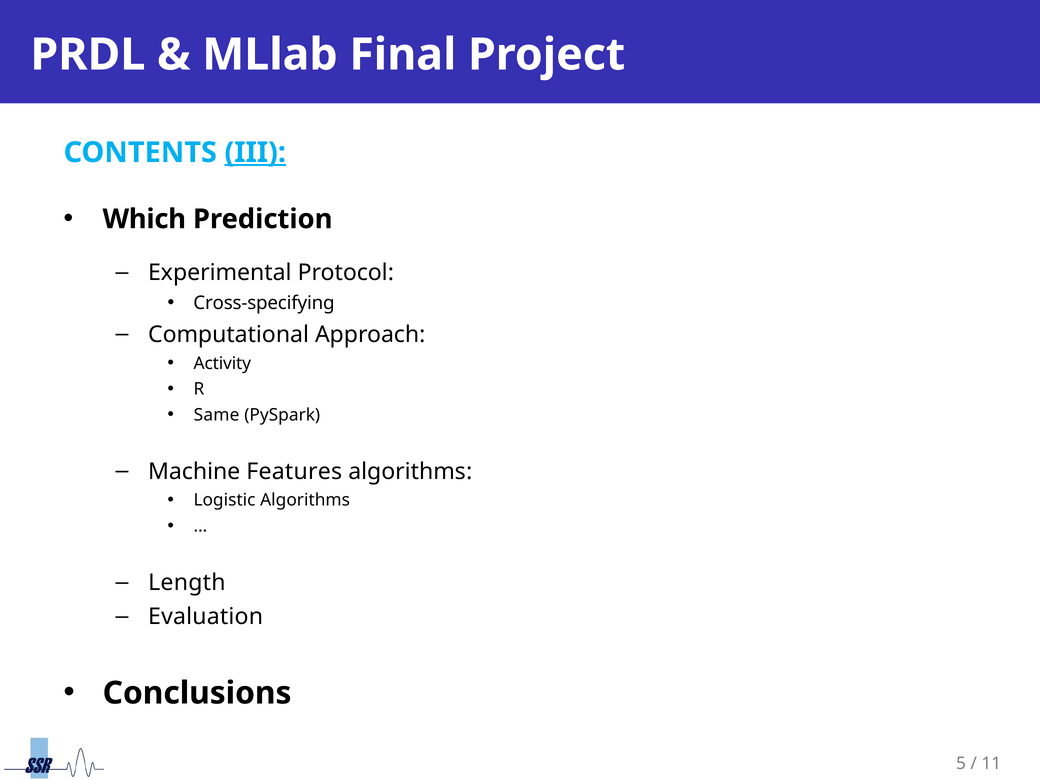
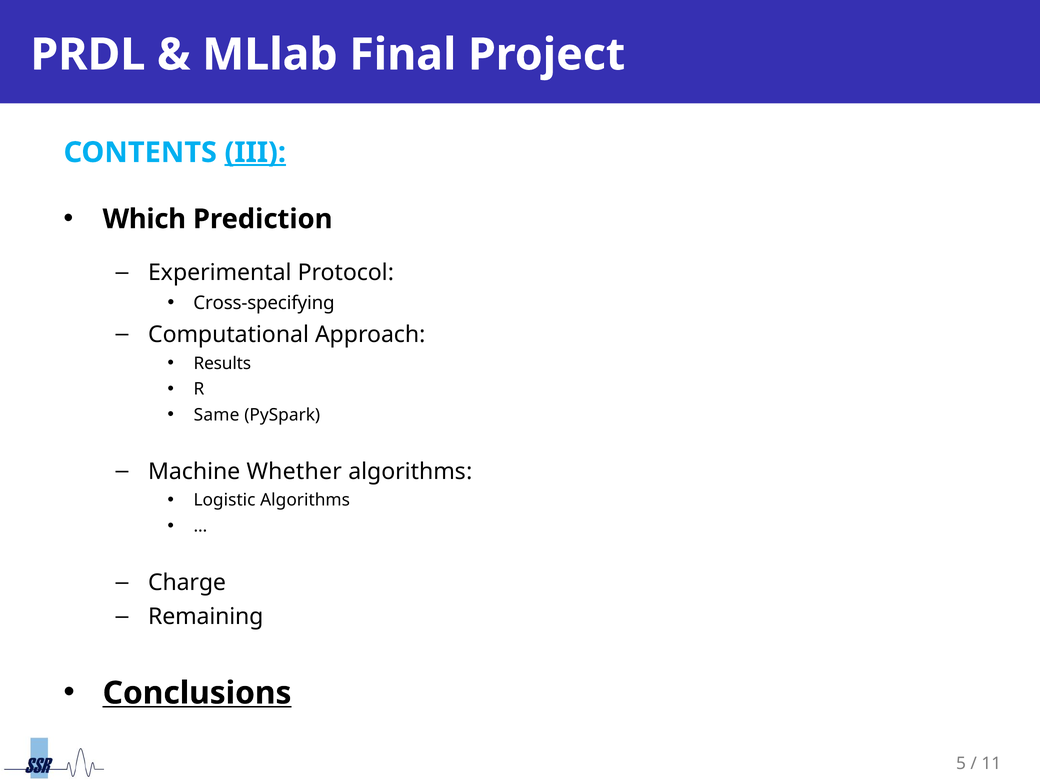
Activity: Activity -> Results
Features: Features -> Whether
Length: Length -> Charge
Evaluation: Evaluation -> Remaining
Conclusions underline: none -> present
